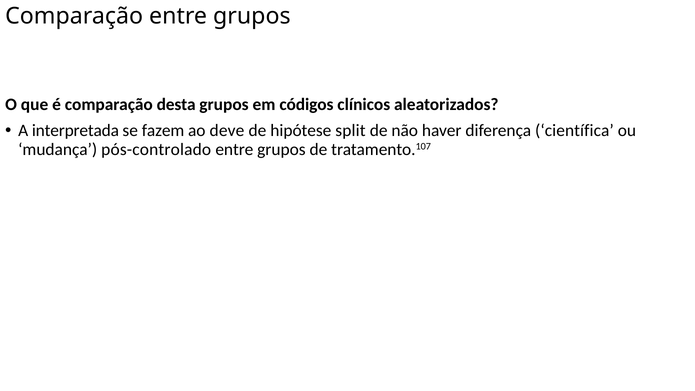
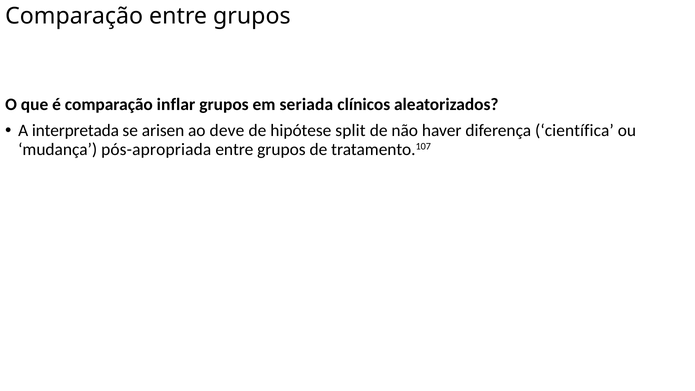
desta: desta -> inflar
códigos: códigos -> seriada
fazem: fazem -> arisen
pós-controlado: pós-controlado -> pós-apropriada
